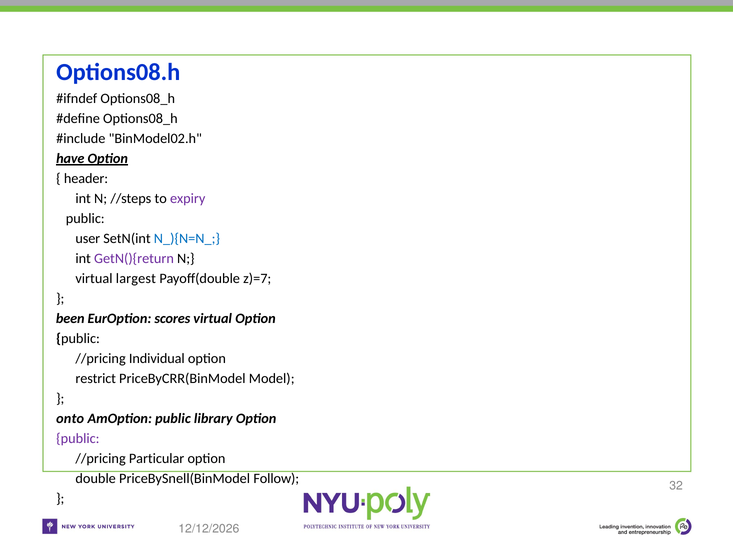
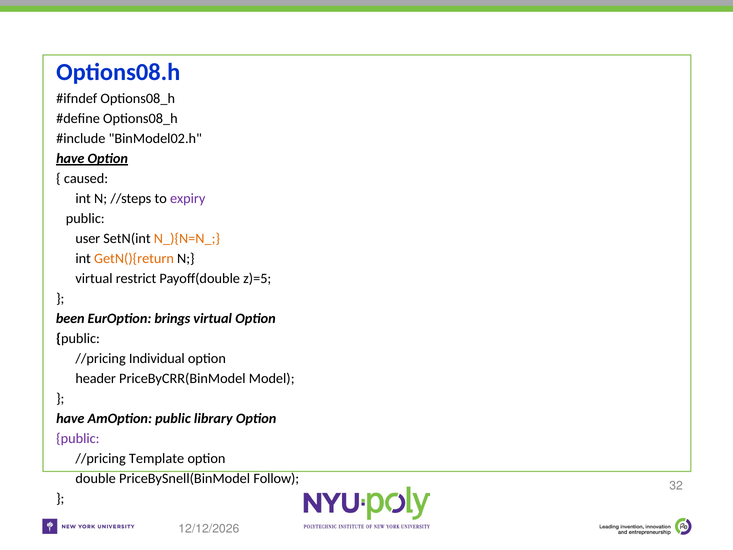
header: header -> caused
N_){N=N_ colour: blue -> orange
GetN(){return colour: purple -> orange
largest: largest -> restrict
z)=7: z)=7 -> z)=5
scores: scores -> brings
restrict: restrict -> header
onto at (70, 418): onto -> have
Particular: Particular -> Template
